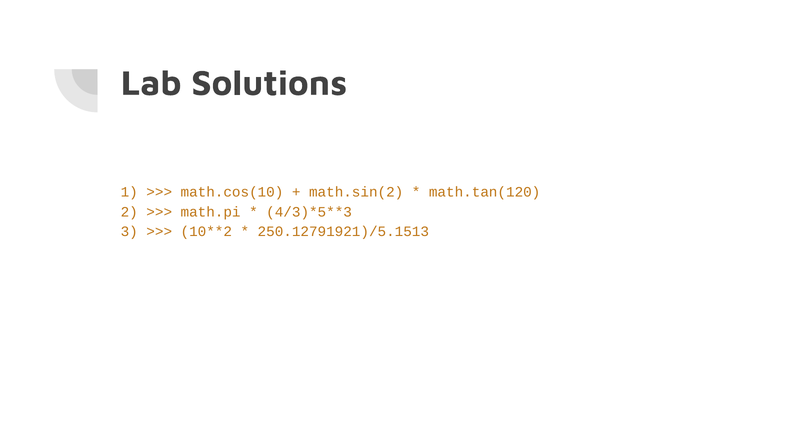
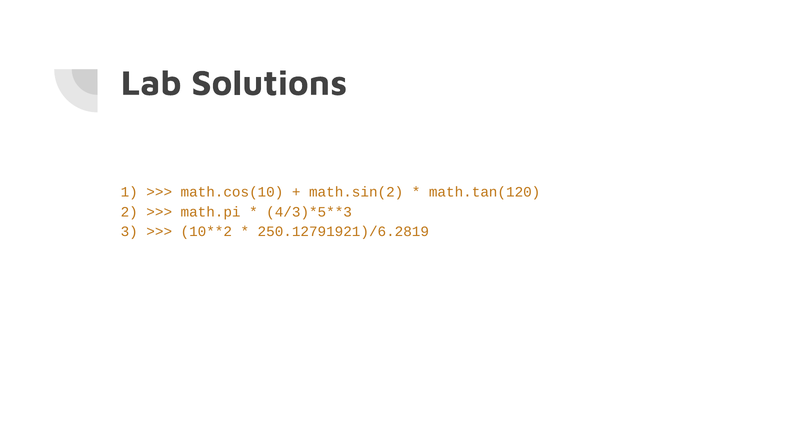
250.12791921)/5.1513: 250.12791921)/5.1513 -> 250.12791921)/6.2819
